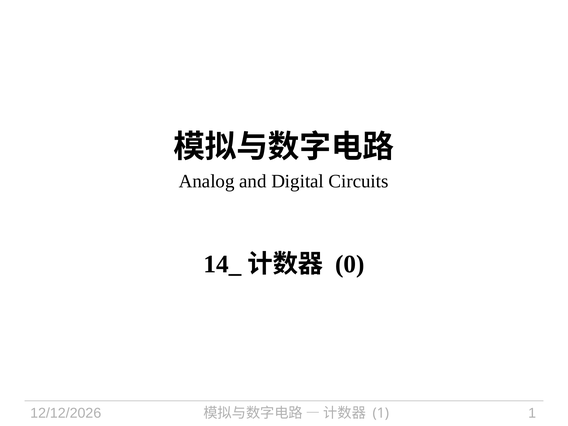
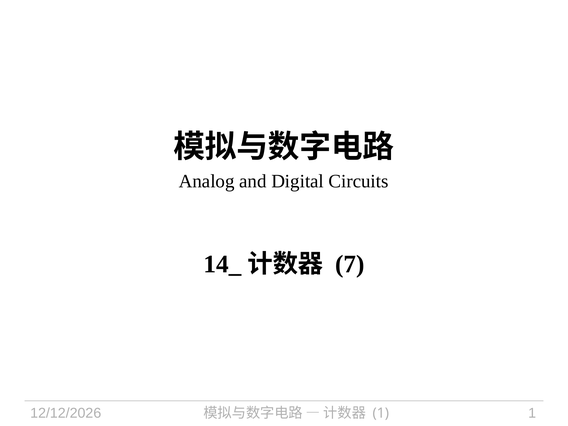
0: 0 -> 7
